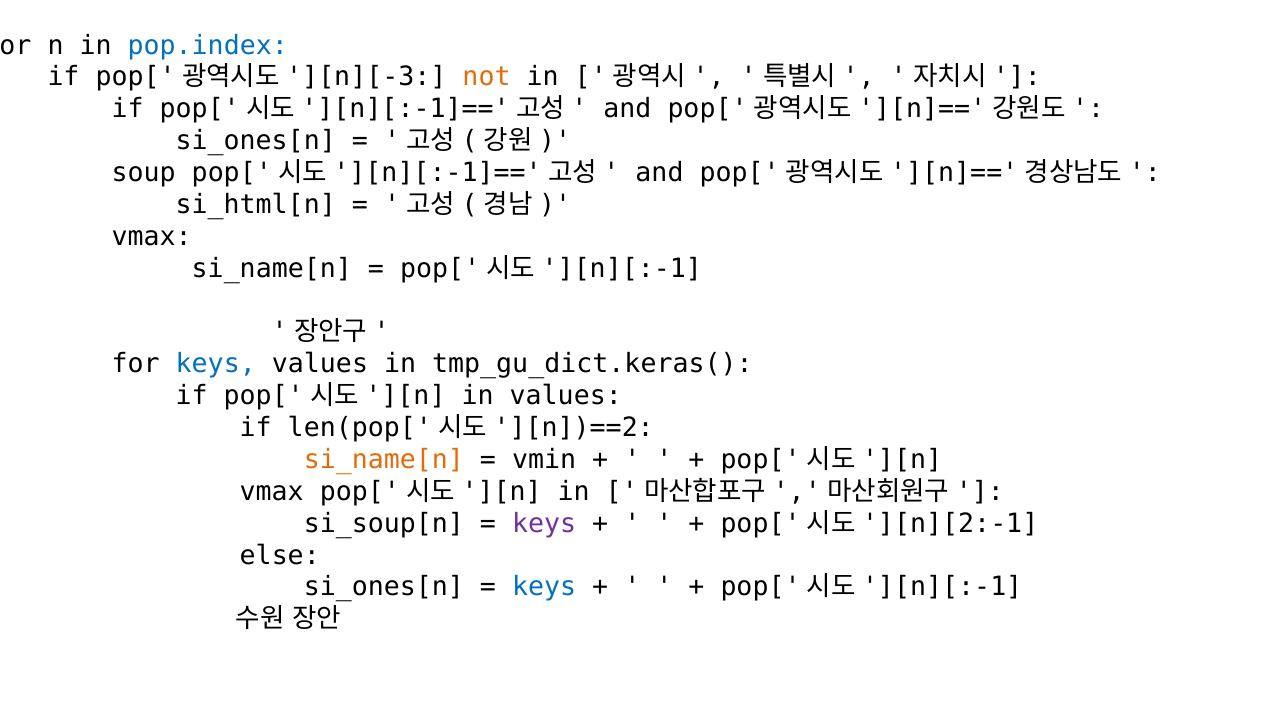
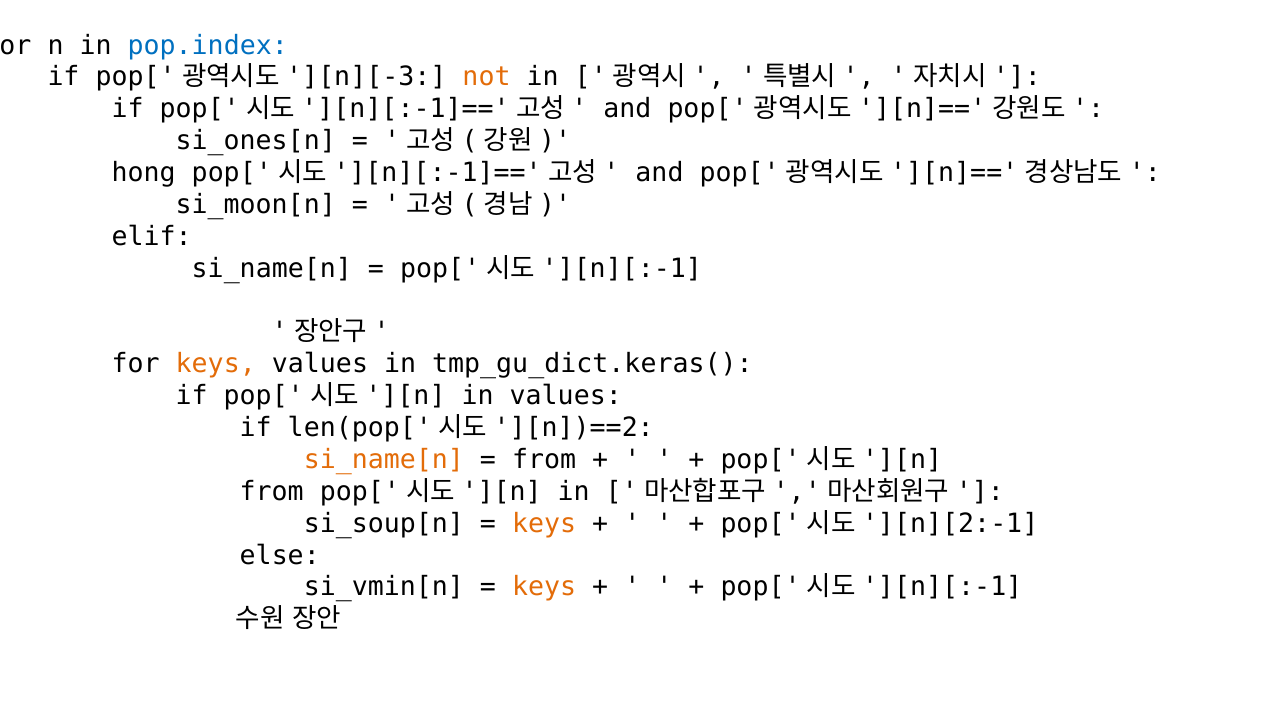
soup: soup -> hong
si_html[n: si_html[n -> si_moon[n
vmax at (152, 237): vmax -> elif
keys at (216, 364) colour: blue -> orange
vmin at (544, 460): vmin -> from
vmax at (272, 492): vmax -> from
keys at (544, 524) colour: purple -> orange
si_ones[n at (384, 587): si_ones[n -> si_vmin[n
keys at (544, 587) colour: blue -> orange
